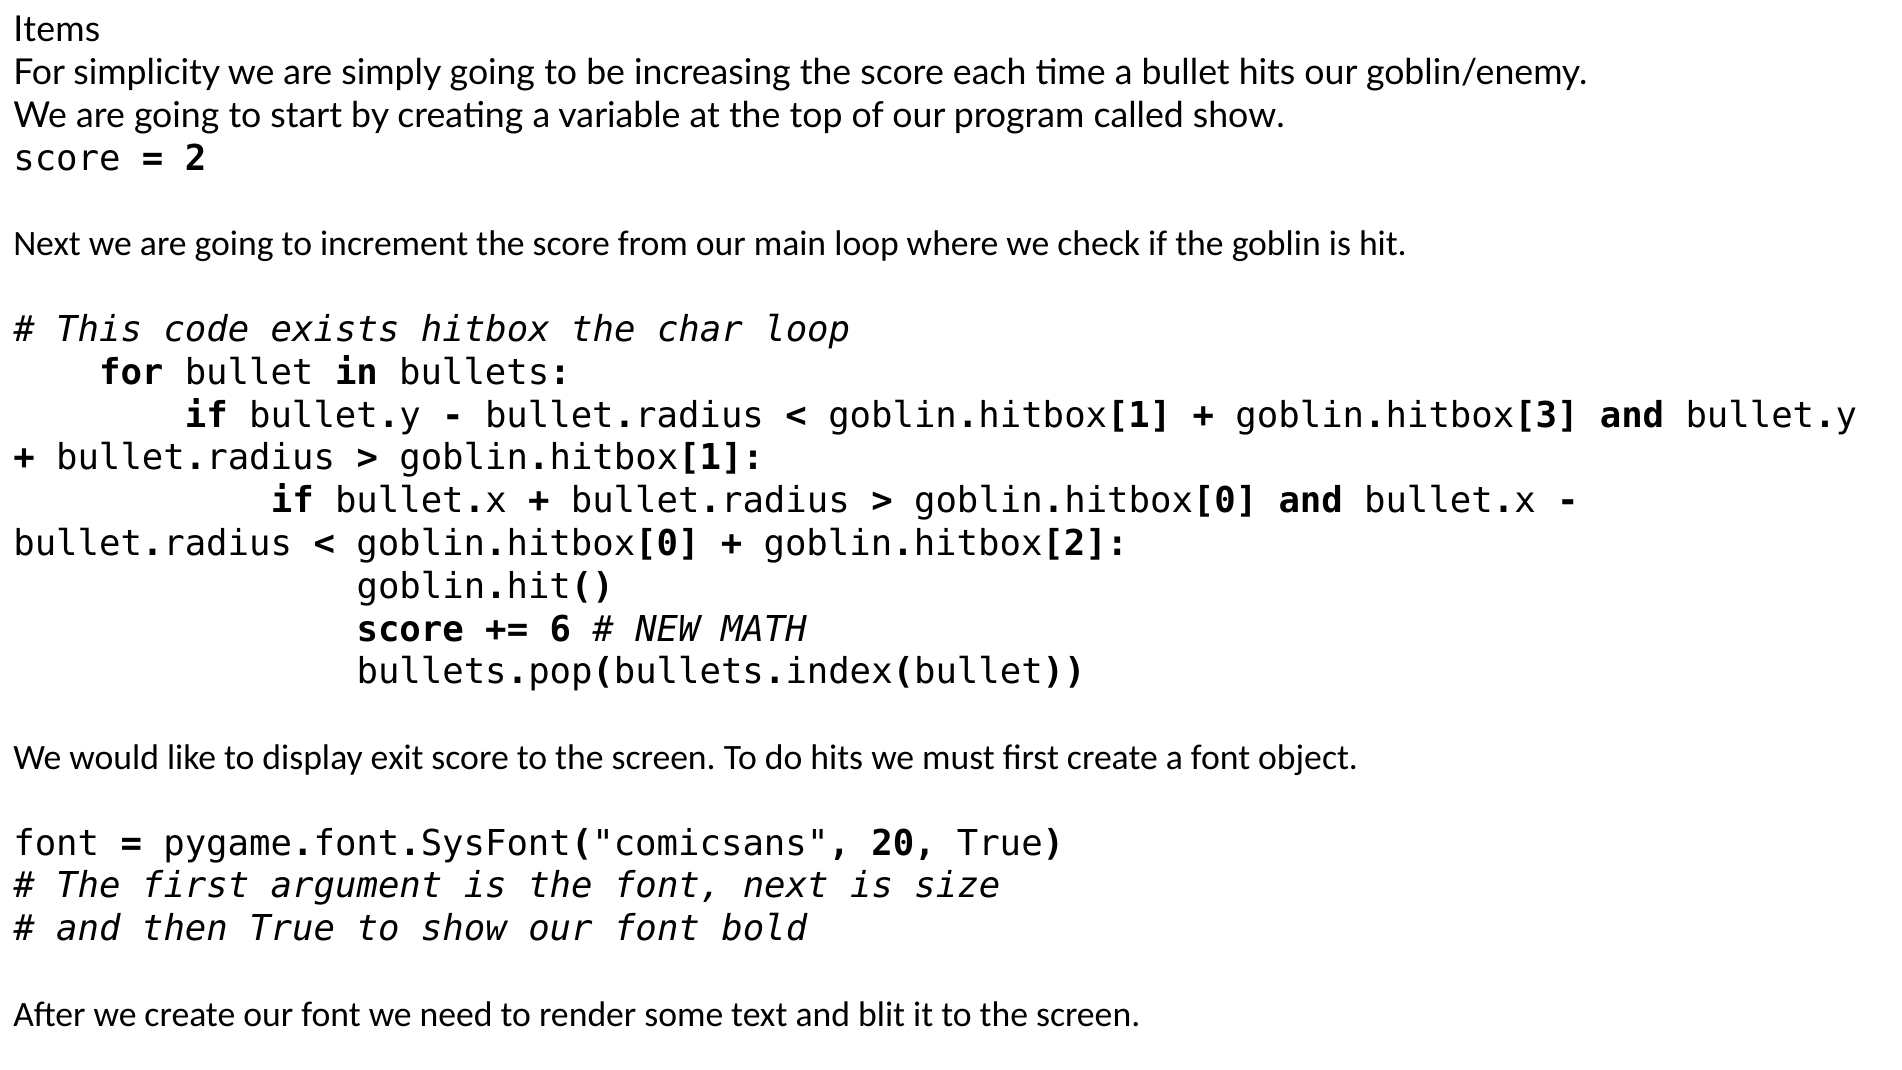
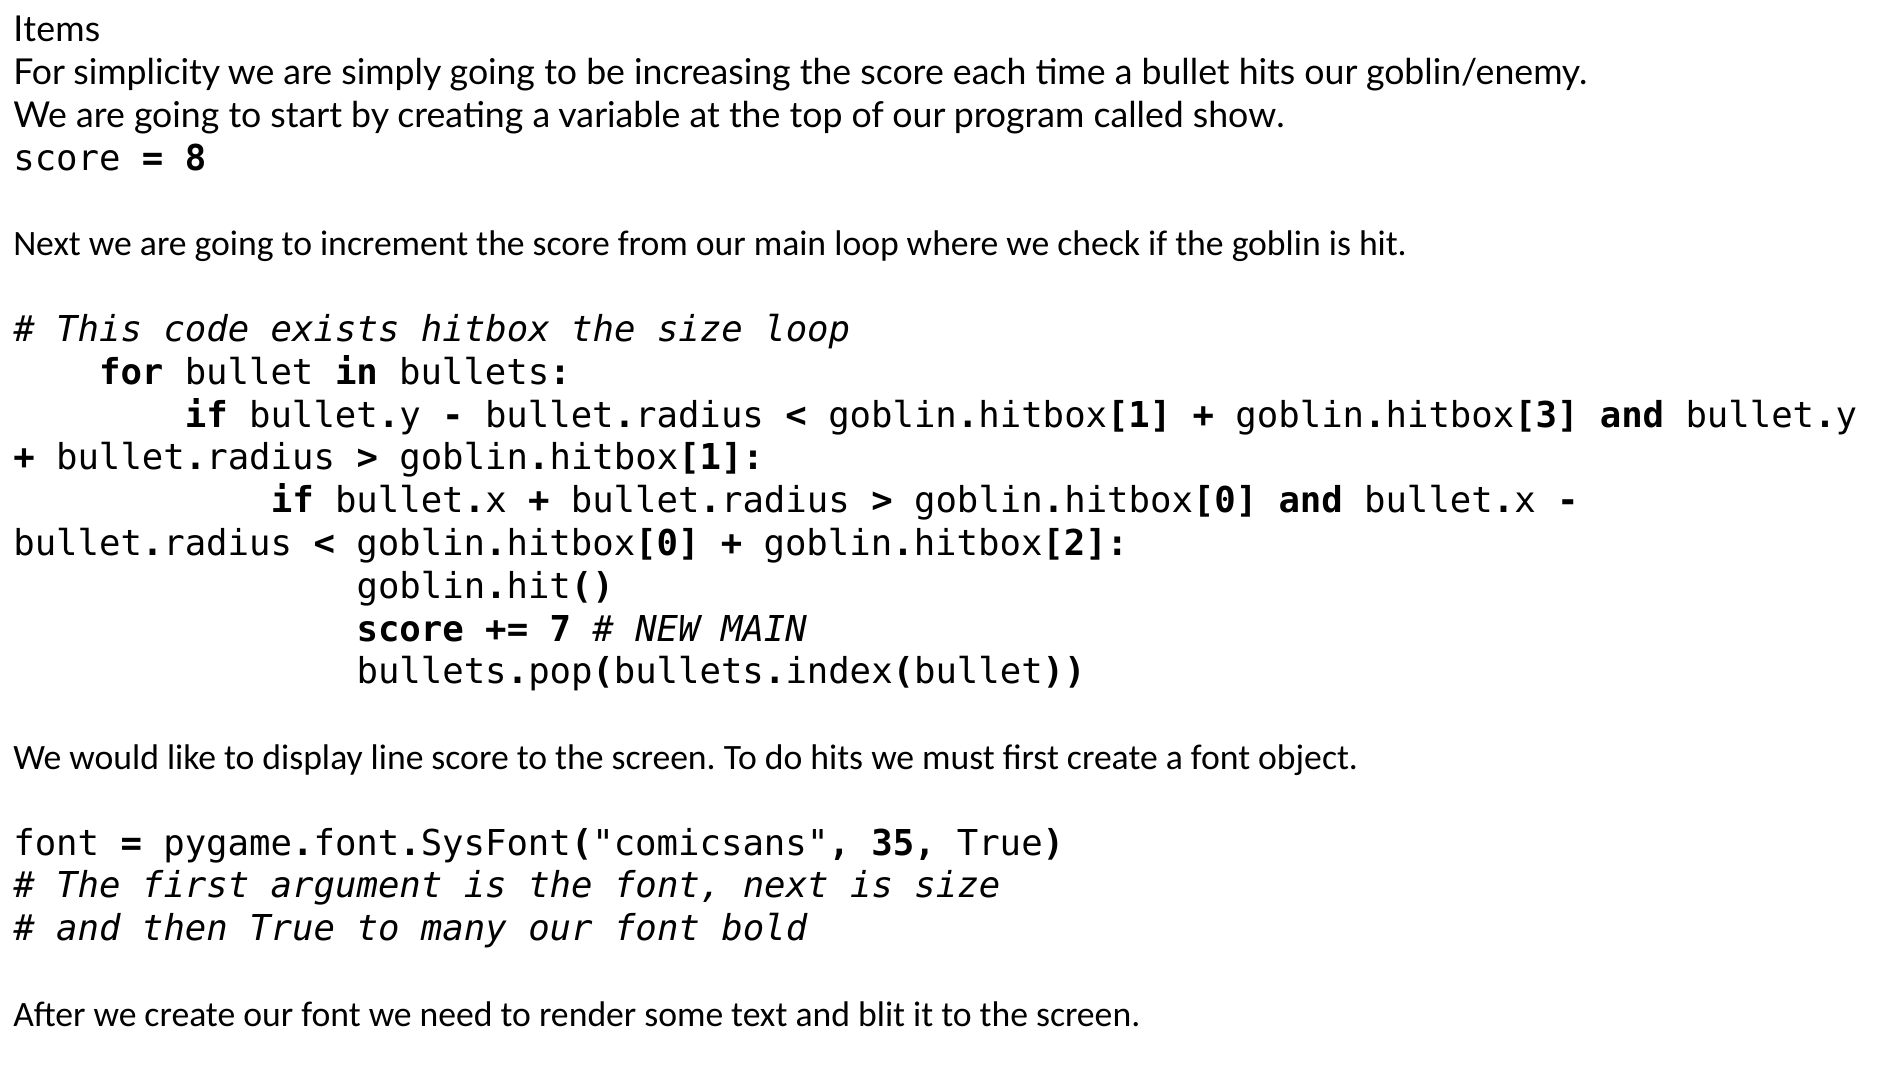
2: 2 -> 8
the char: char -> size
6: 6 -> 7
NEW MATH: MATH -> MAIN
exit: exit -> line
20: 20 -> 35
to show: show -> many
